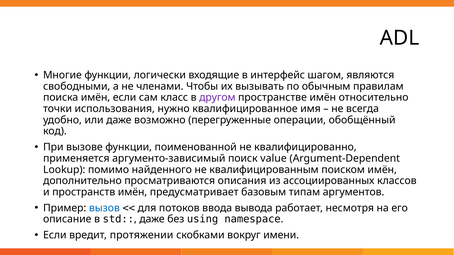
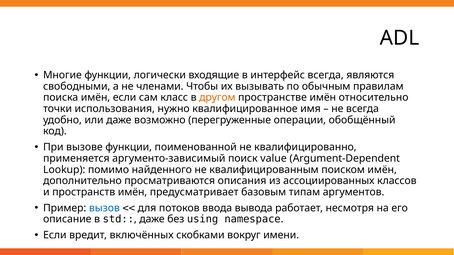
интерфейс шагом: шагом -> всегда
другом colour: purple -> orange
протяжении: протяжении -> включённых
